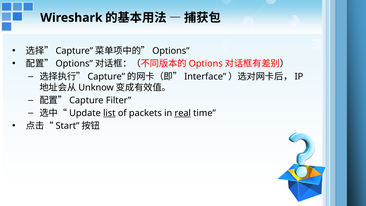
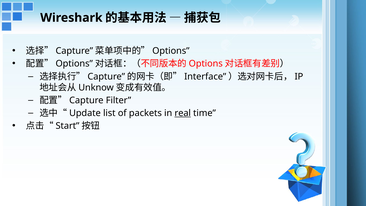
list underline: present -> none
